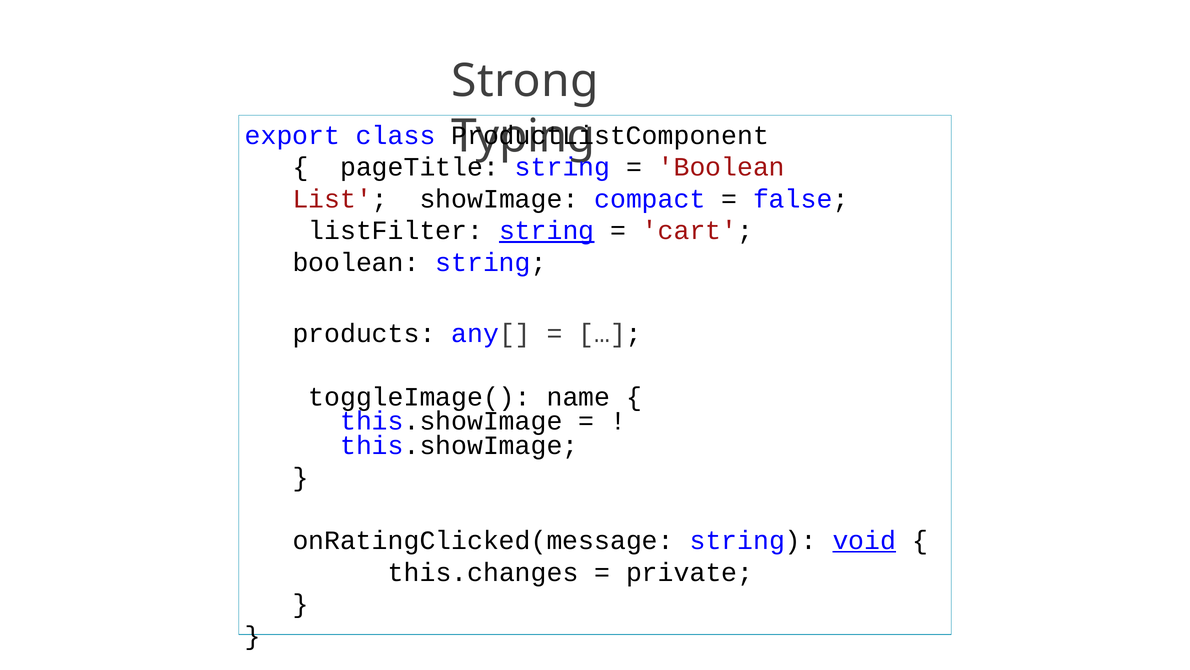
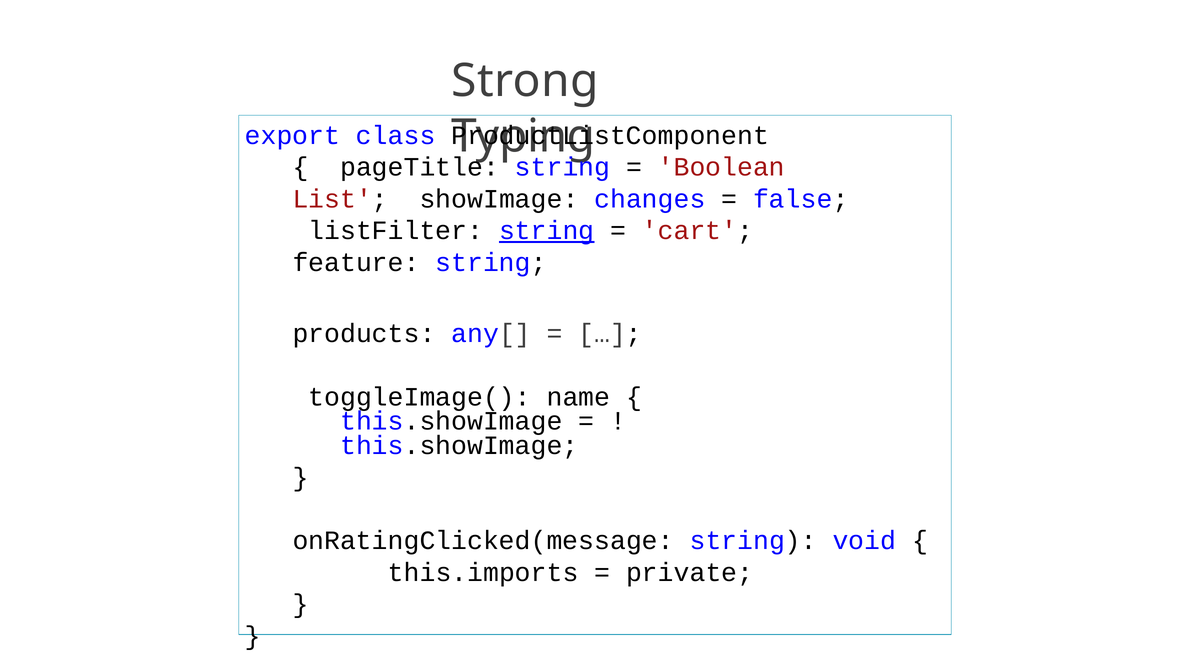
compact: compact -> changes
boolean at (356, 262): boolean -> feature
void underline: present -> none
this.changes: this.changes -> this.imports
